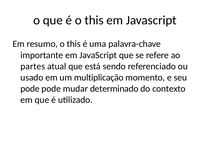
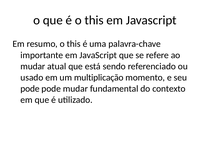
partes at (33, 66): partes -> mudar
determinado: determinado -> fundamental
